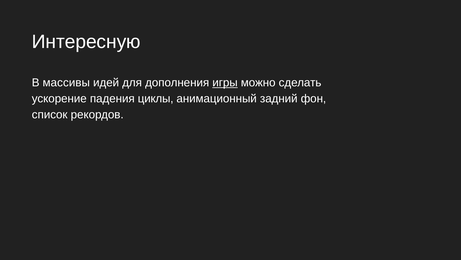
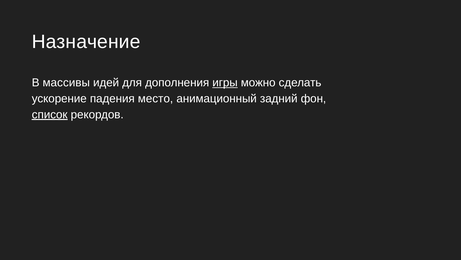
Интересную: Интересную -> Назначение
циклы: циклы -> место
список underline: none -> present
